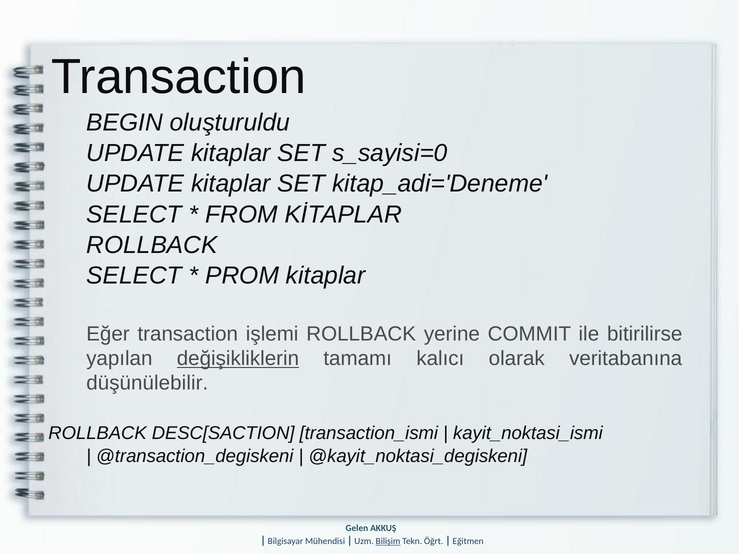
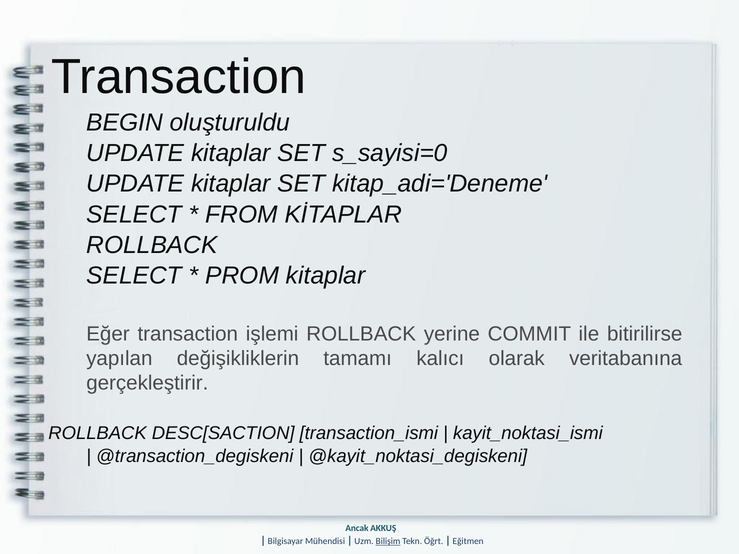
değişikliklerin underline: present -> none
düşünülebilir: düşünülebilir -> gerçekleştirir
Gelen: Gelen -> Ancak
